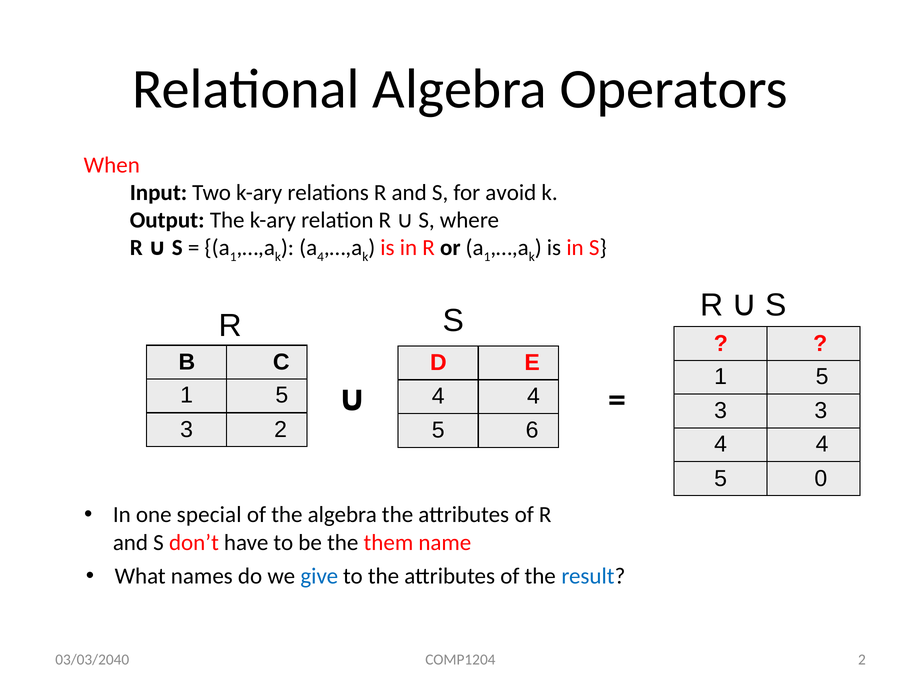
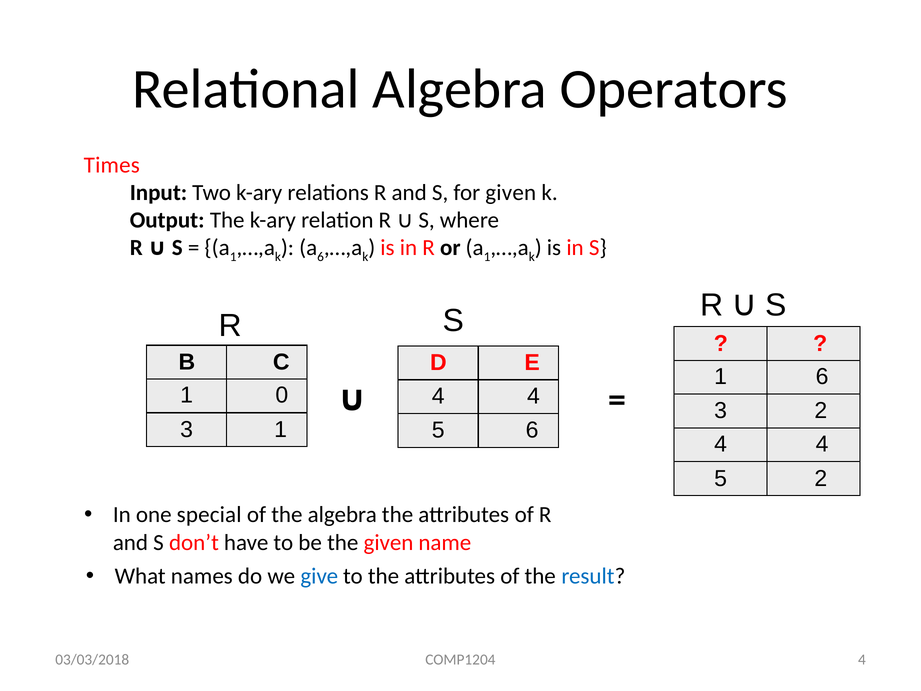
When: When -> Times
for avoid: avoid -> given
4 at (321, 257): 4 -> 6
5 at (822, 377): 5 -> 6
5 at (282, 395): 5 -> 0
3 3: 3 -> 2
3 2: 2 -> 1
5 0: 0 -> 2
the them: them -> given
COMP1204 2: 2 -> 4
03/03/2040: 03/03/2040 -> 03/03/2018
